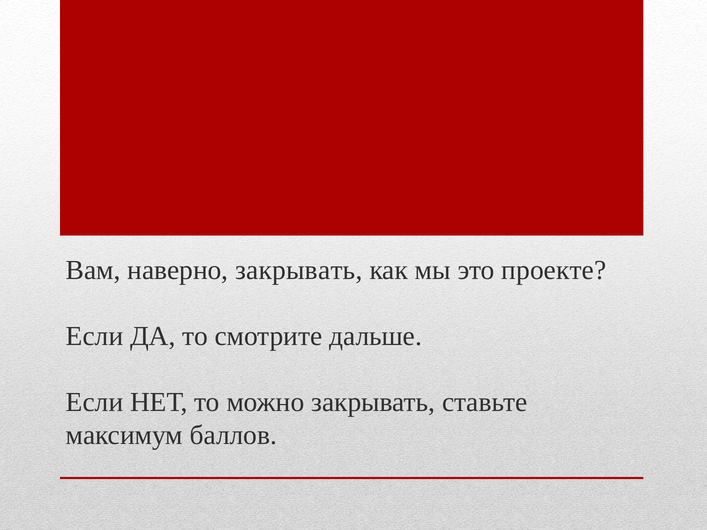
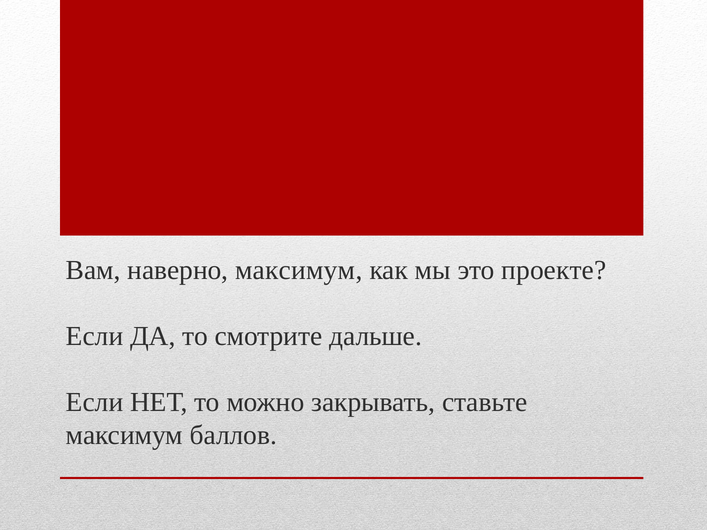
наверно закрывать: закрывать -> максимум
